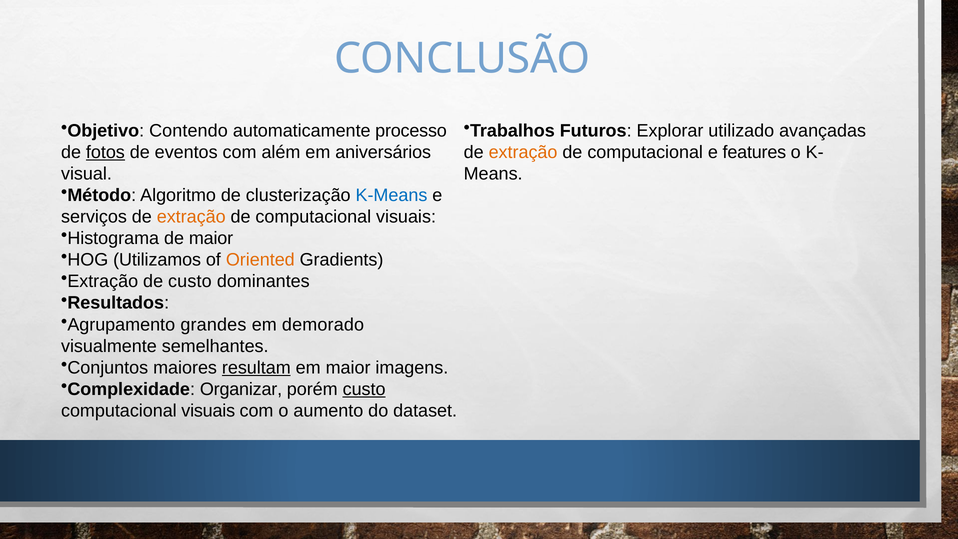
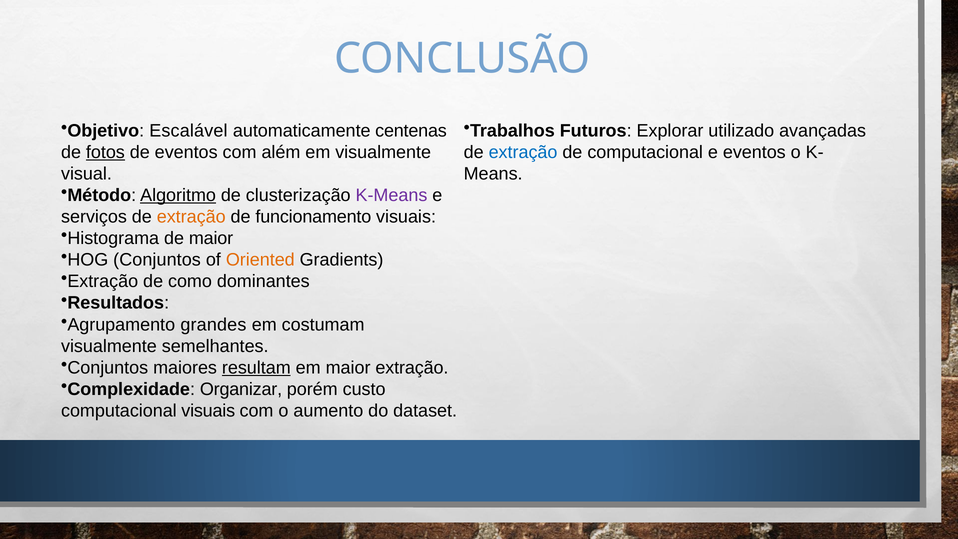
Contendo: Contendo -> Escalável
processo: processo -> centenas
em aniversários: aniversários -> visualmente
extração at (523, 152) colour: orange -> blue
e features: features -> eventos
Algoritmo underline: none -> present
K-Means colour: blue -> purple
computacional at (313, 217): computacional -> funcionamento
HOG Utilizamos: Utilizamos -> Conjuntos
de custo: custo -> como
demorado: demorado -> costumam
maior imagens: imagens -> extração
custo at (364, 389) underline: present -> none
